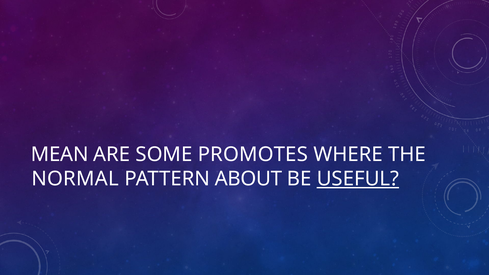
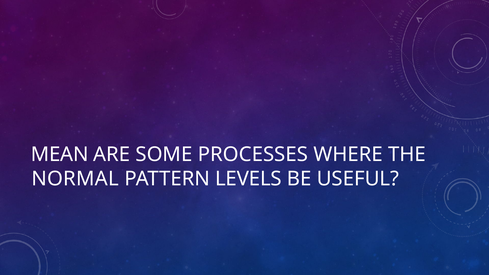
PROMOTES: PROMOTES -> PROCESSES
ABOUT: ABOUT -> LEVELS
USEFUL underline: present -> none
